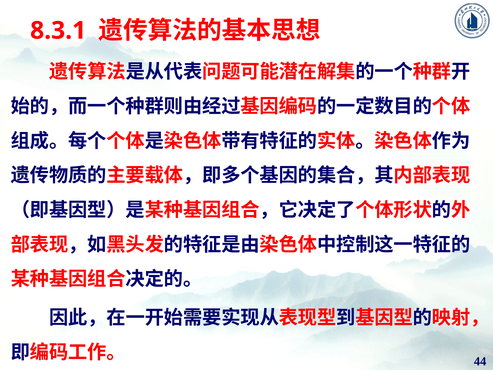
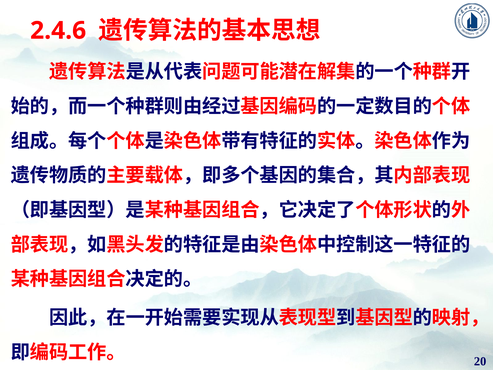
8.3.1: 8.3.1 -> 2.4.6
44: 44 -> 20
